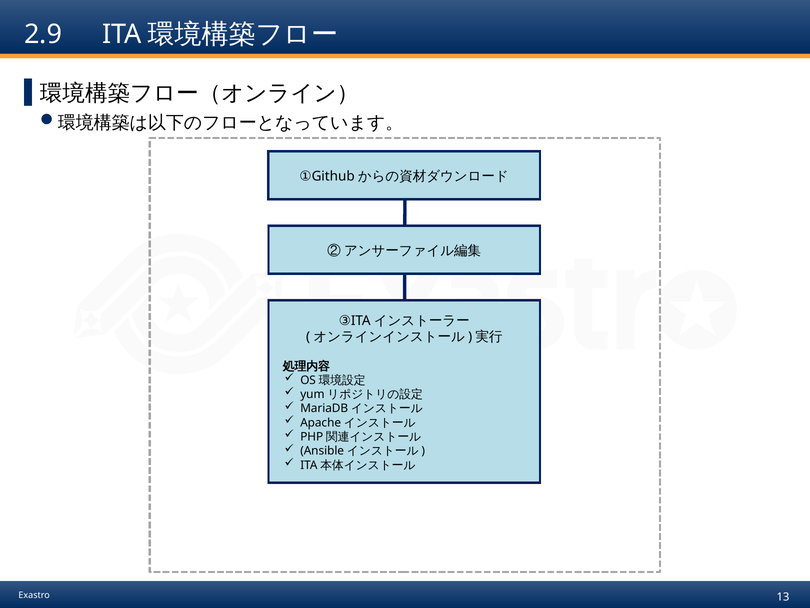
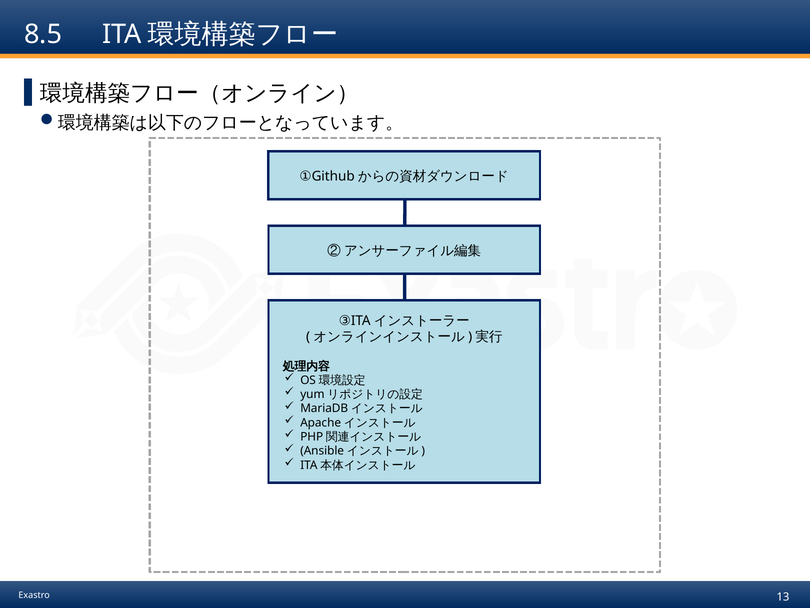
2.9: 2.9 -> 8.5
